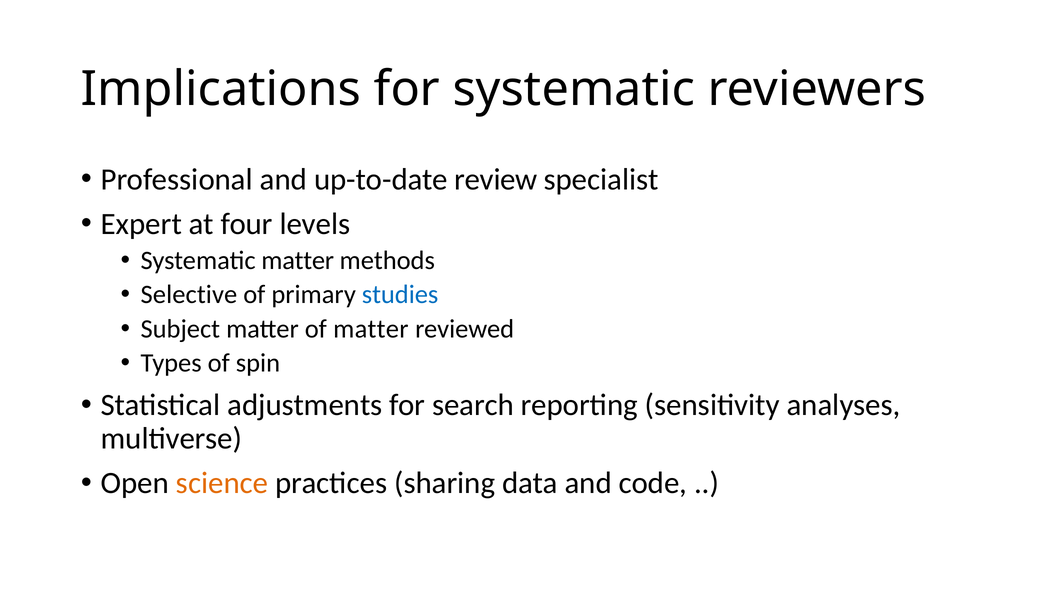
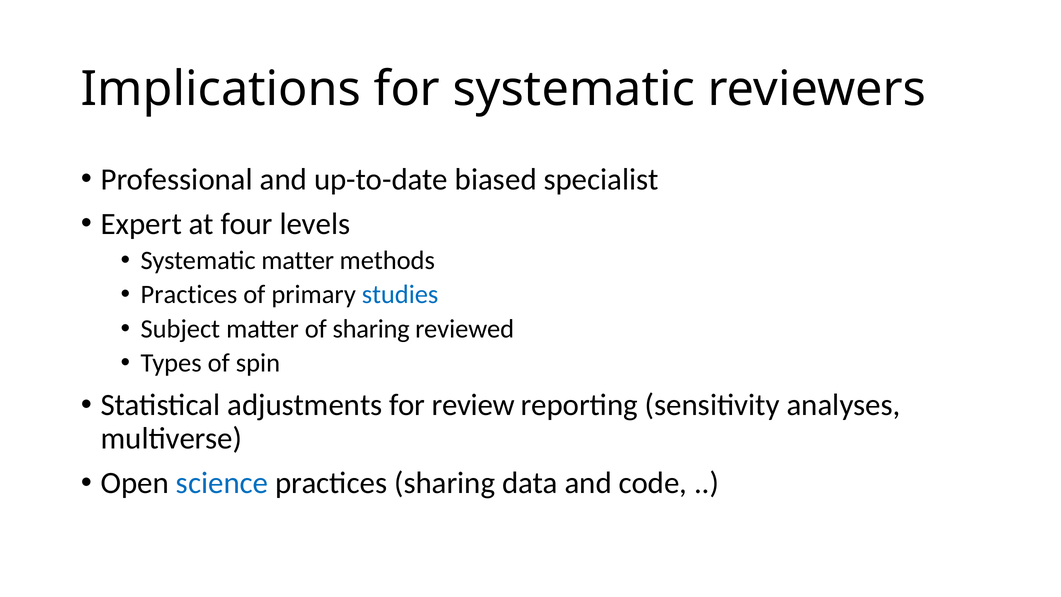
review: review -> biased
Selective at (189, 295): Selective -> Practices
of matter: matter -> sharing
search: search -> review
science colour: orange -> blue
